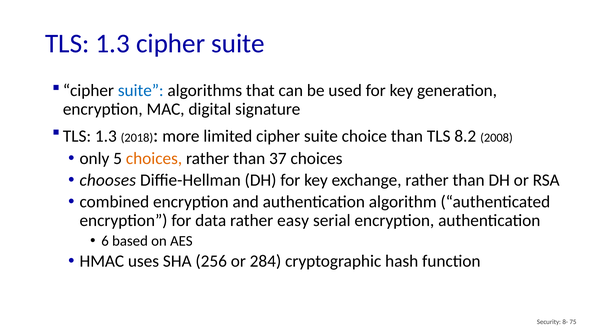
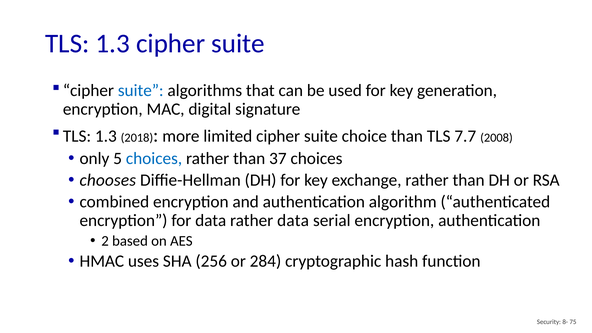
8.2: 8.2 -> 7.7
choices at (154, 158) colour: orange -> blue
rather easy: easy -> data
6: 6 -> 2
